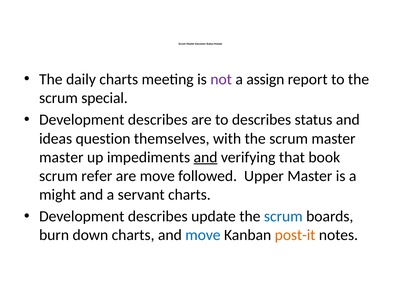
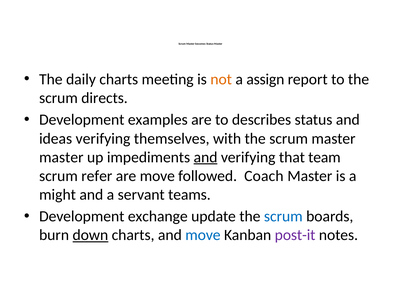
not colour: purple -> orange
special: special -> directs
describes at (158, 120): describes -> examples
ideas question: question -> verifying
book: book -> team
Upper: Upper -> Coach
servant charts: charts -> teams
describes at (158, 216): describes -> exchange
down underline: none -> present
post-it colour: orange -> purple
